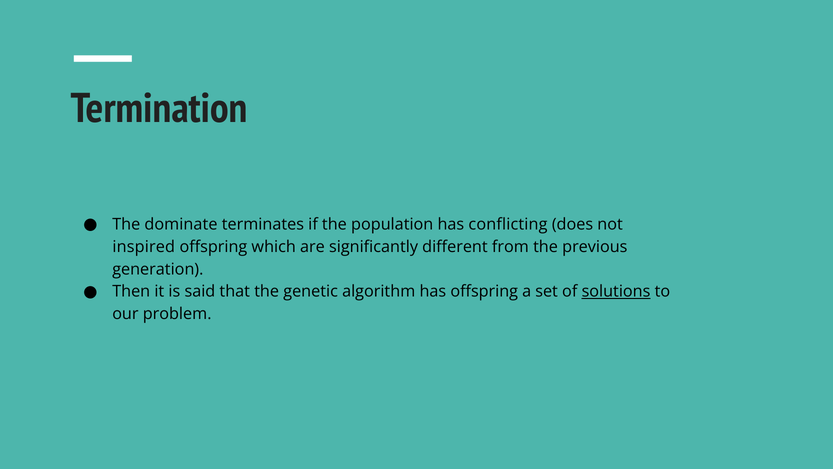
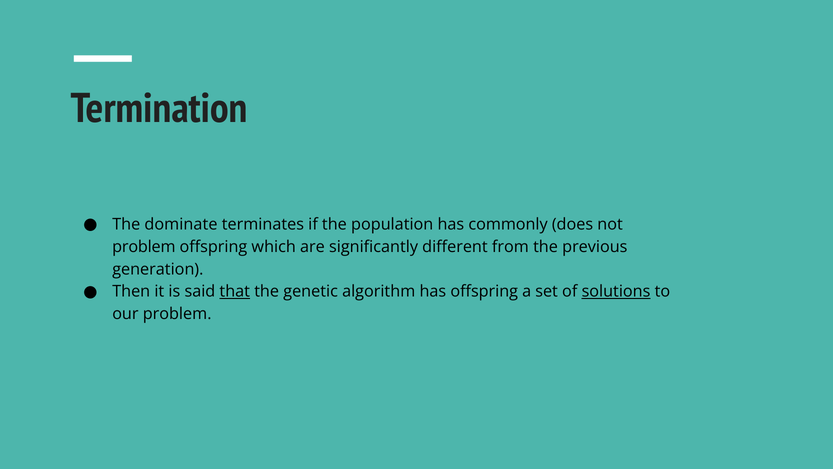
conflicting: conflicting -> commonly
inspired at (144, 247): inspired -> problem
that underline: none -> present
